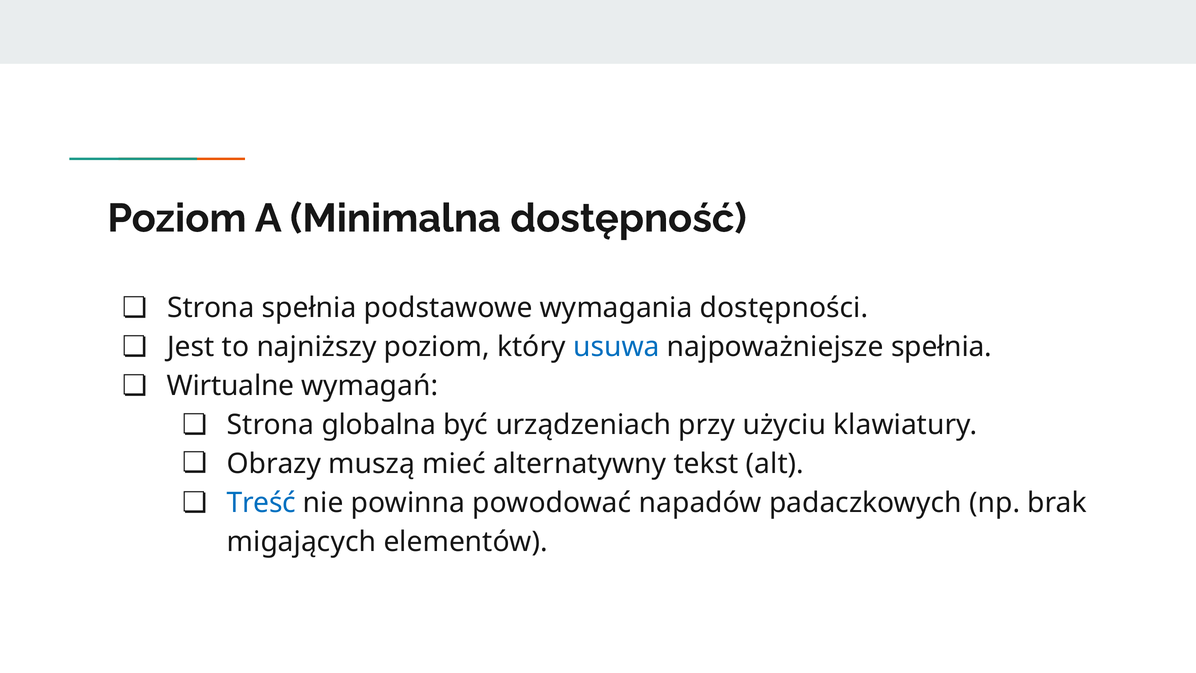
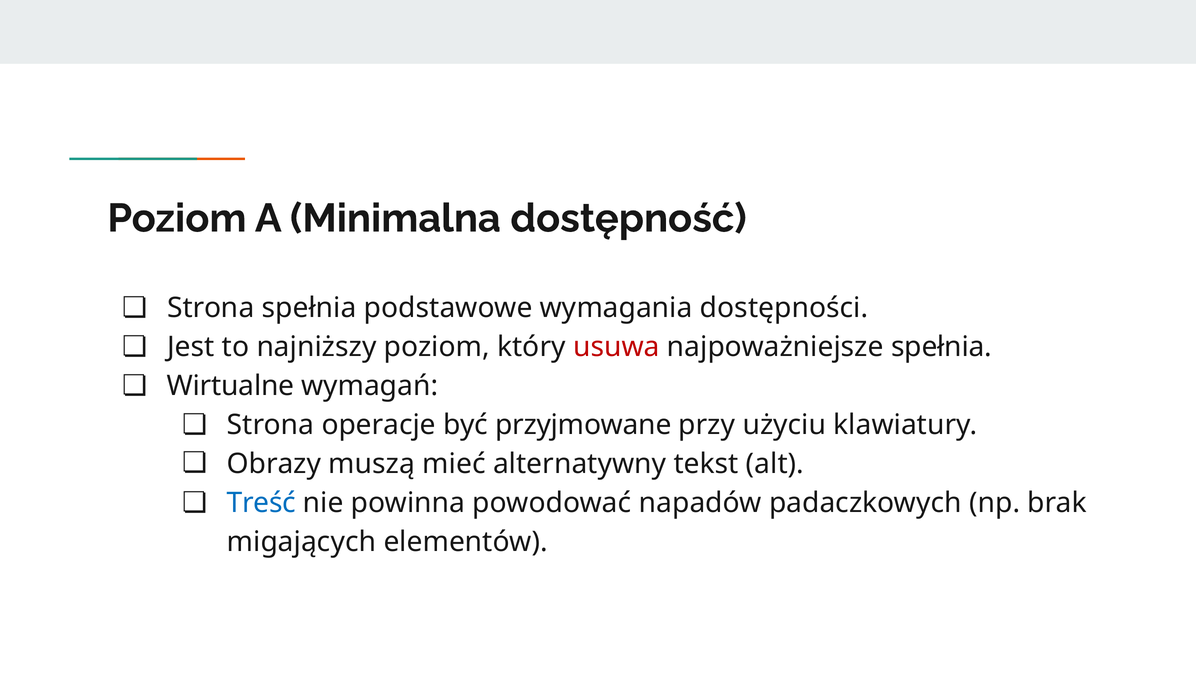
usuwa colour: blue -> red
globalna: globalna -> operacje
urządzeniach: urządzeniach -> przyjmowane
